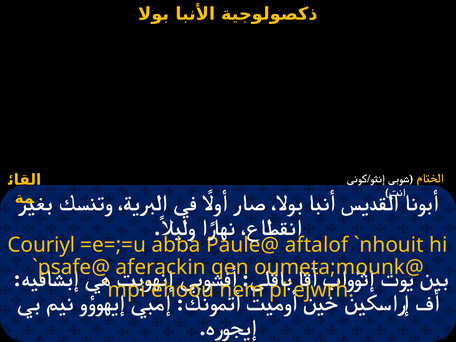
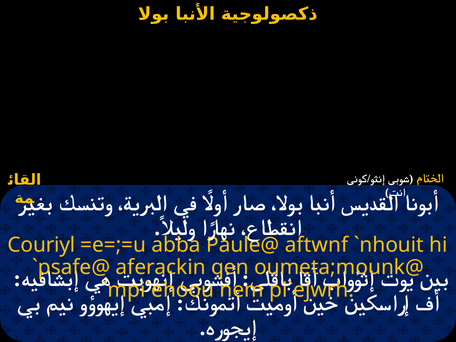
aftalof: aftalof -> aftwnf
